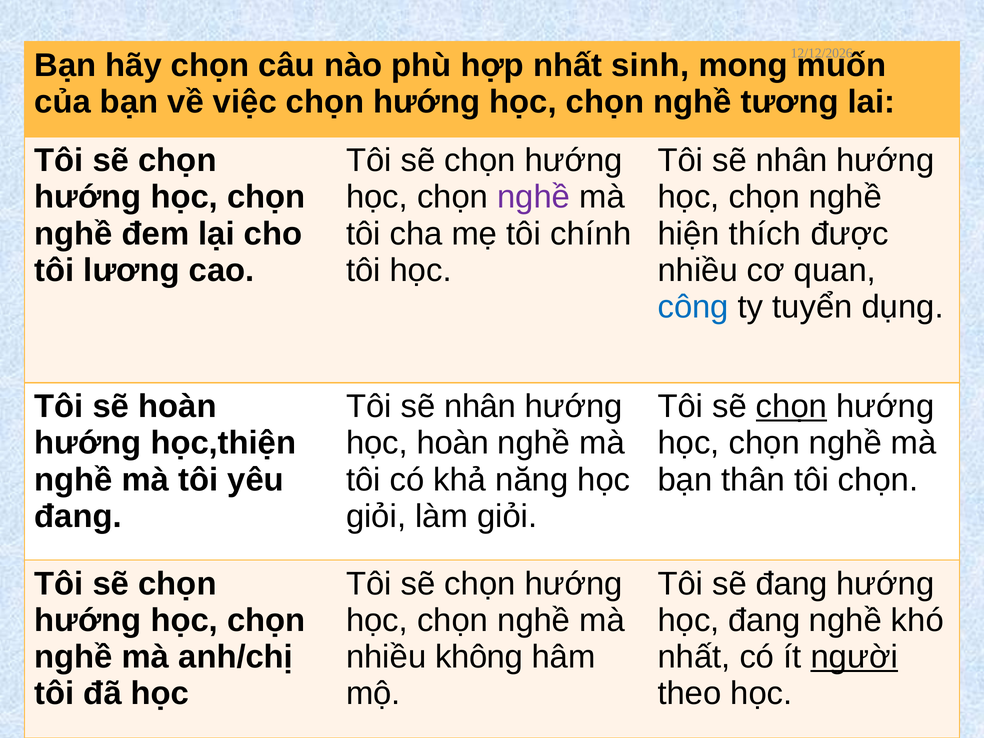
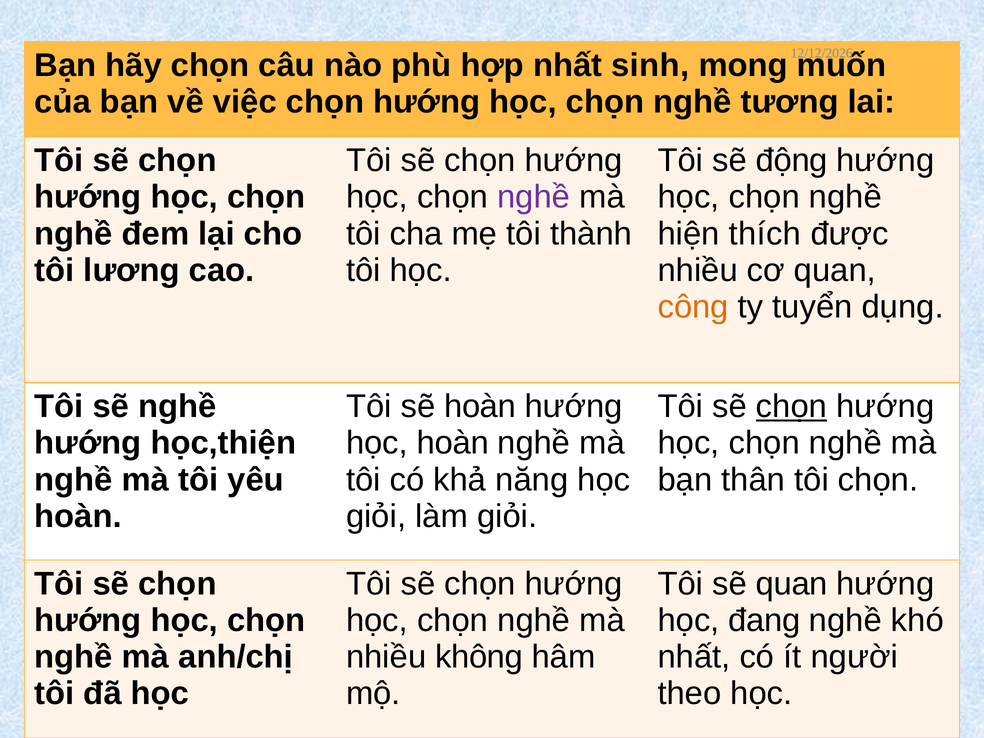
nhân at (792, 161): nhân -> động
chính: chính -> thành
công colour: blue -> orange
sẽ hoàn: hoàn -> nghề
nhân at (480, 407): nhân -> hoàn
đang at (78, 516): đang -> hoàn
sẽ đang: đang -> quan
người underline: present -> none
